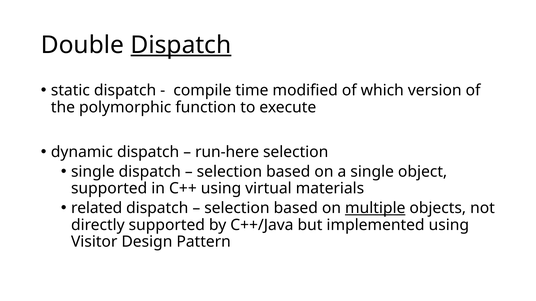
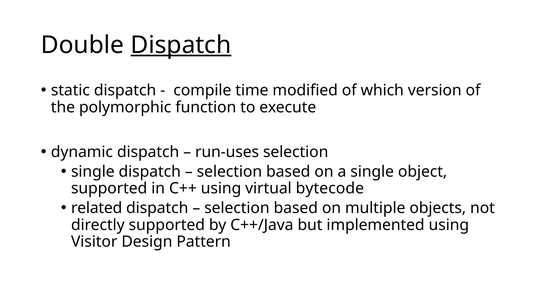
run-here: run-here -> run-uses
materials: materials -> bytecode
multiple underline: present -> none
